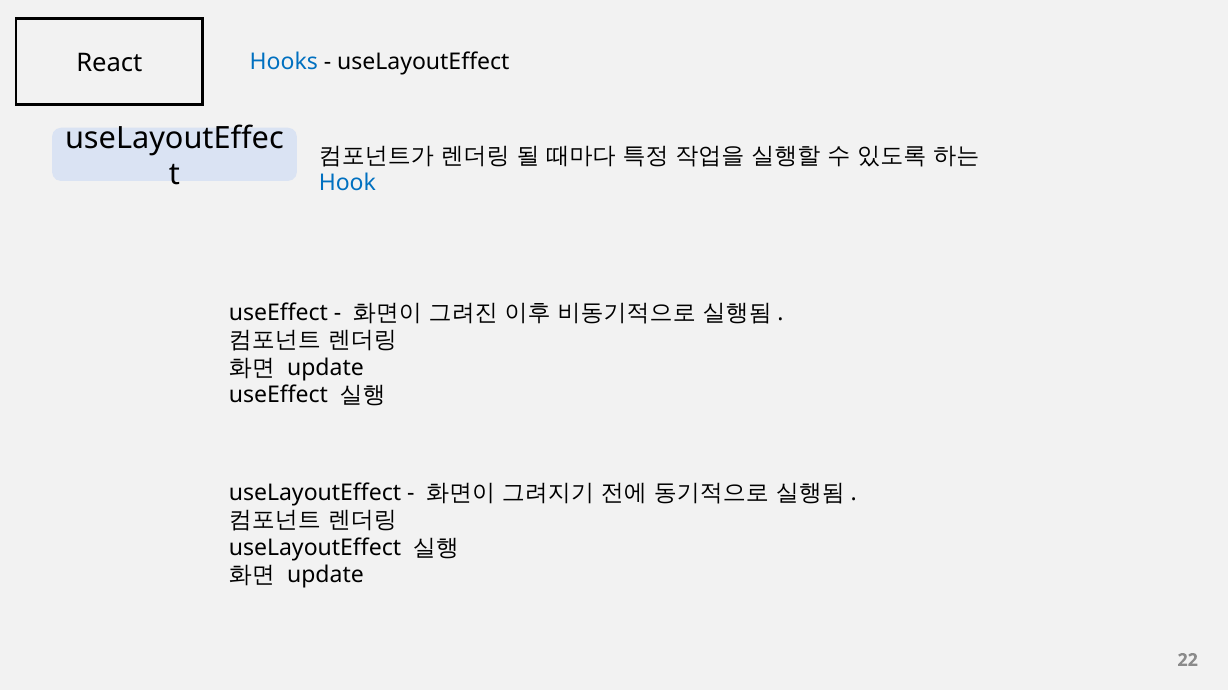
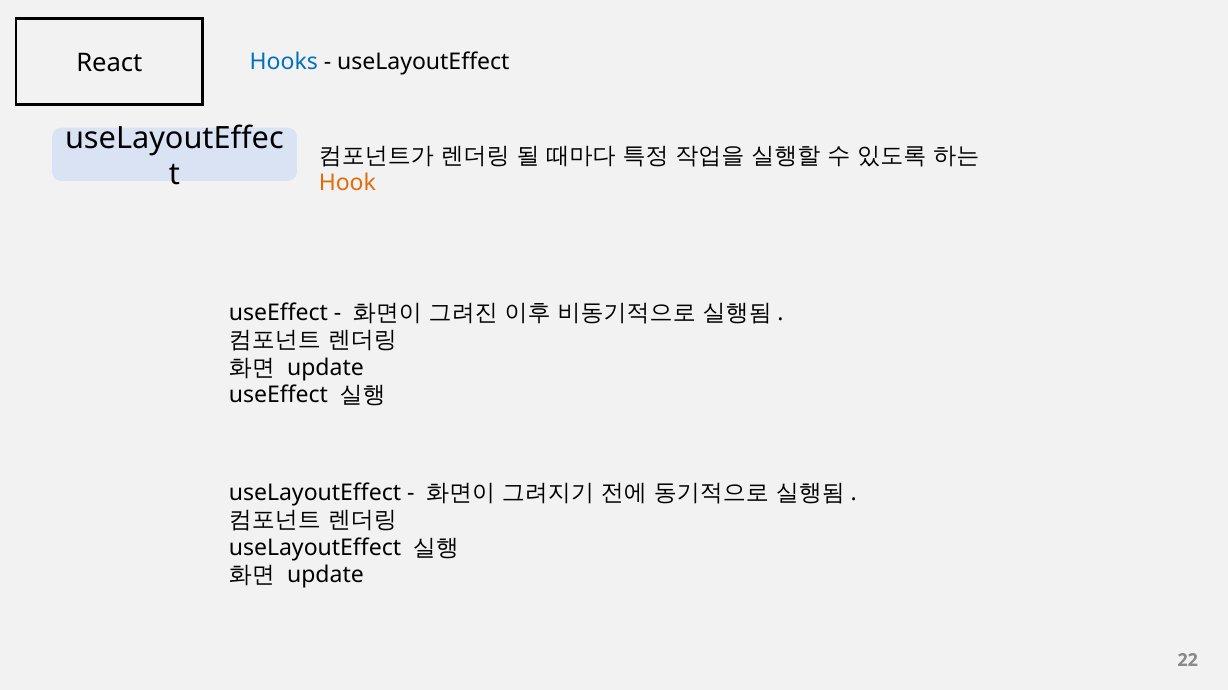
Hook colour: blue -> orange
